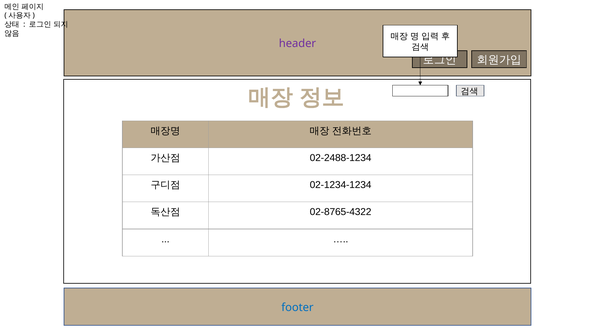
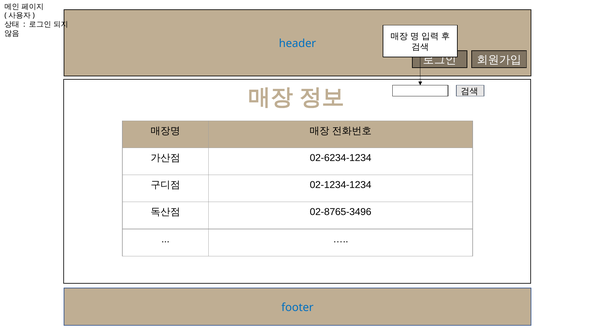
header colour: purple -> blue
02-2488-1234: 02-2488-1234 -> 02-6234-1234
02-8765-4322: 02-8765-4322 -> 02-8765-3496
